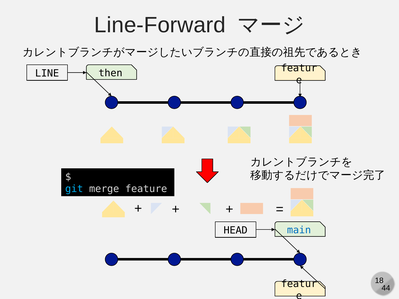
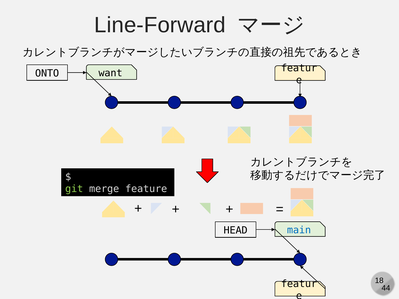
then: then -> want
LINE: LINE -> ONTO
git colour: light blue -> light green
